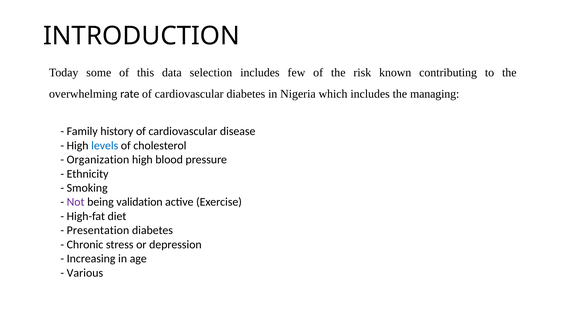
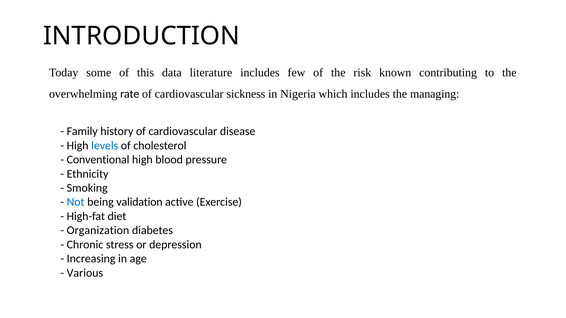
selection: selection -> literature
cardiovascular diabetes: diabetes -> sickness
Organization: Organization -> Conventional
Not colour: purple -> blue
Presentation: Presentation -> Organization
